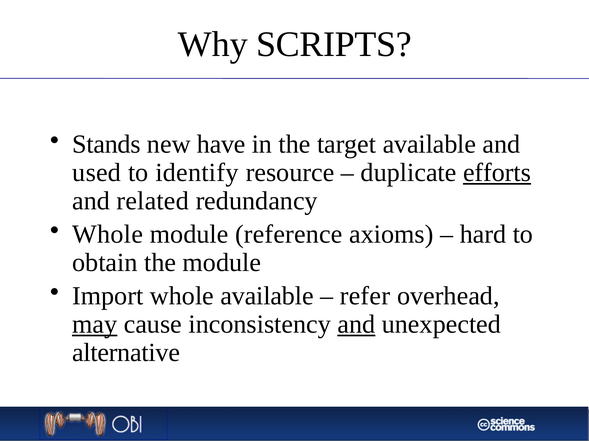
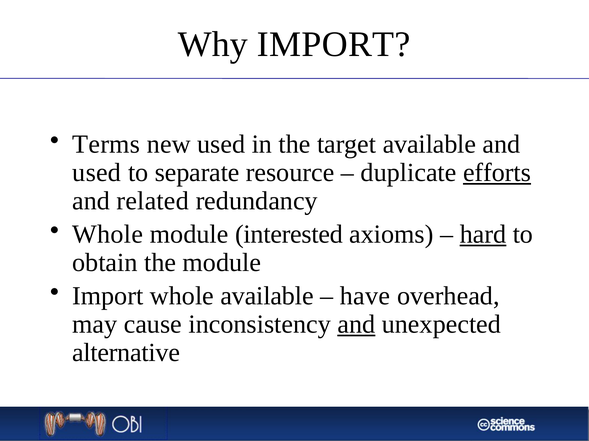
Why SCRIPTS: SCRIPTS -> IMPORT
Stands: Stands -> Terms
new have: have -> used
identify: identify -> separate
reference: reference -> interested
hard underline: none -> present
refer: refer -> have
may underline: present -> none
